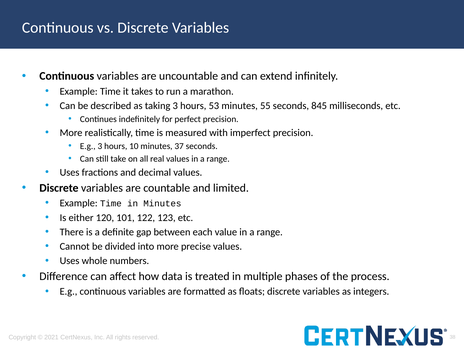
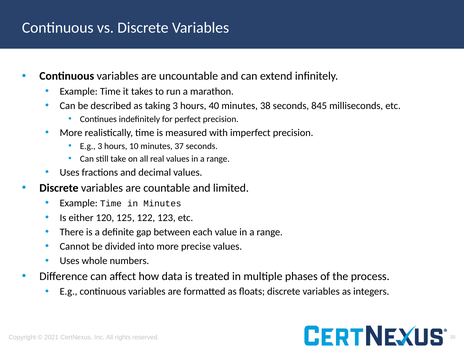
53: 53 -> 40
minutes 55: 55 -> 38
101: 101 -> 125
